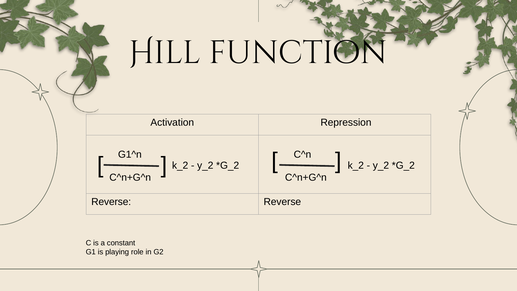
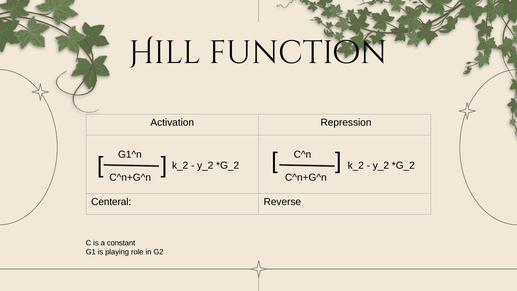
Reverse at (111, 202): Reverse -> Centeral
